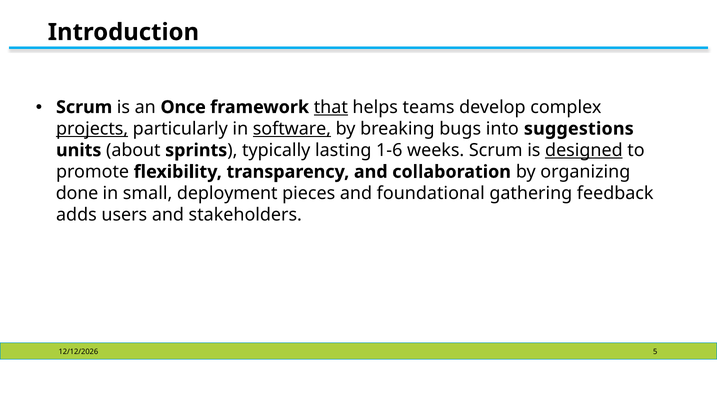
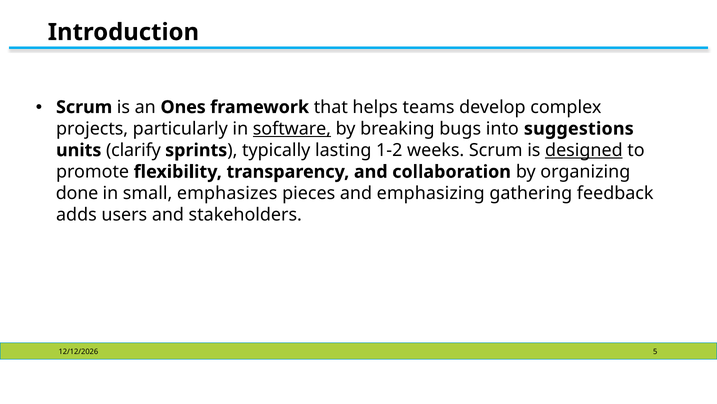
Once: Once -> Ones
that underline: present -> none
projects underline: present -> none
about: about -> clarify
1-6: 1-6 -> 1-2
deployment: deployment -> emphasizes
foundational: foundational -> emphasizing
